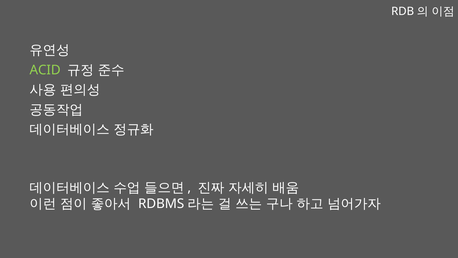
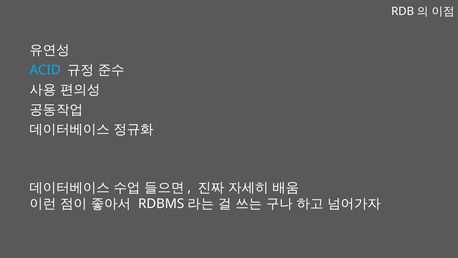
ACID colour: light green -> light blue
